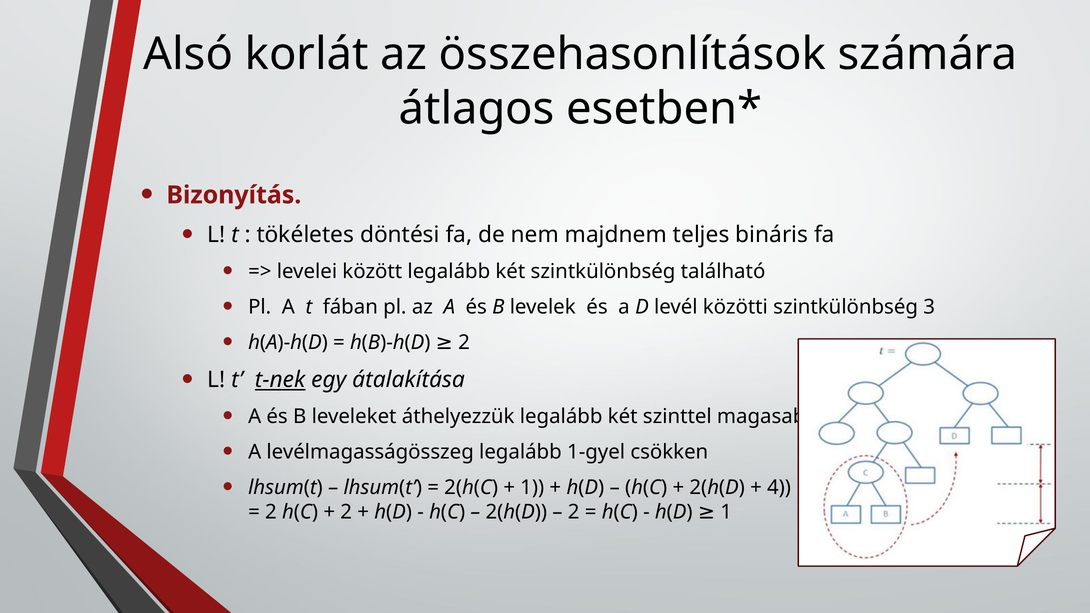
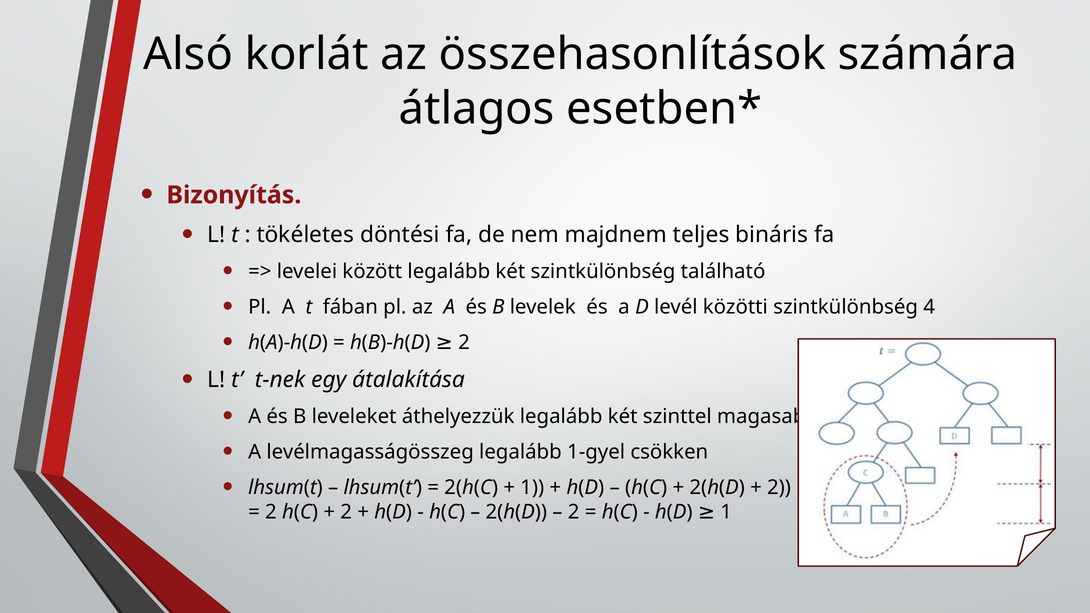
3: 3 -> 4
t-nek underline: present -> none
4 at (779, 487): 4 -> 2
